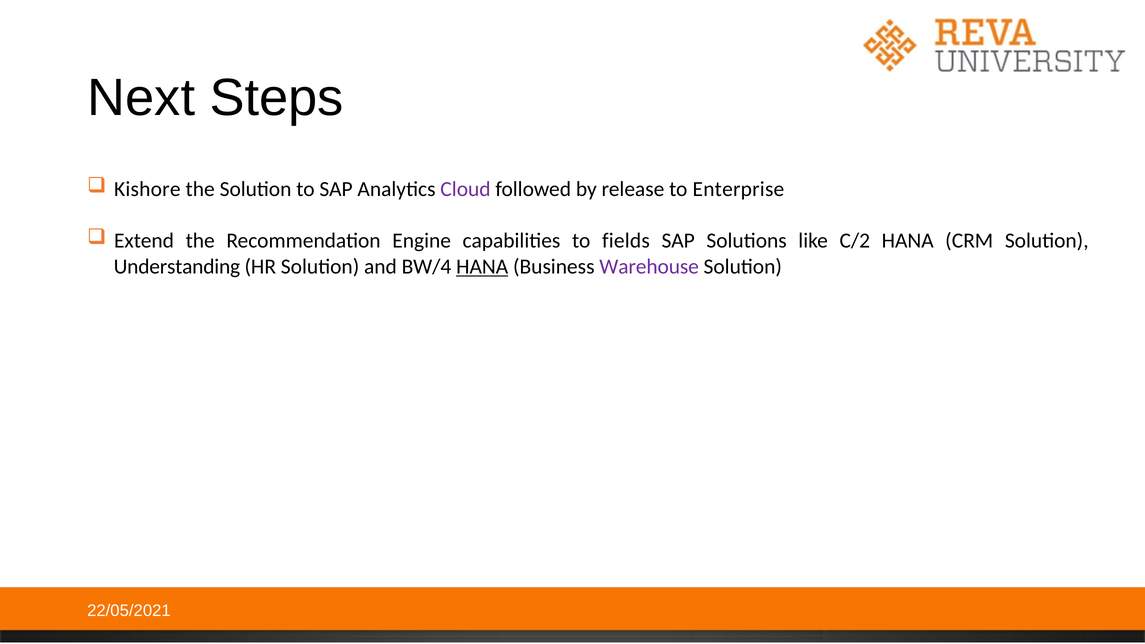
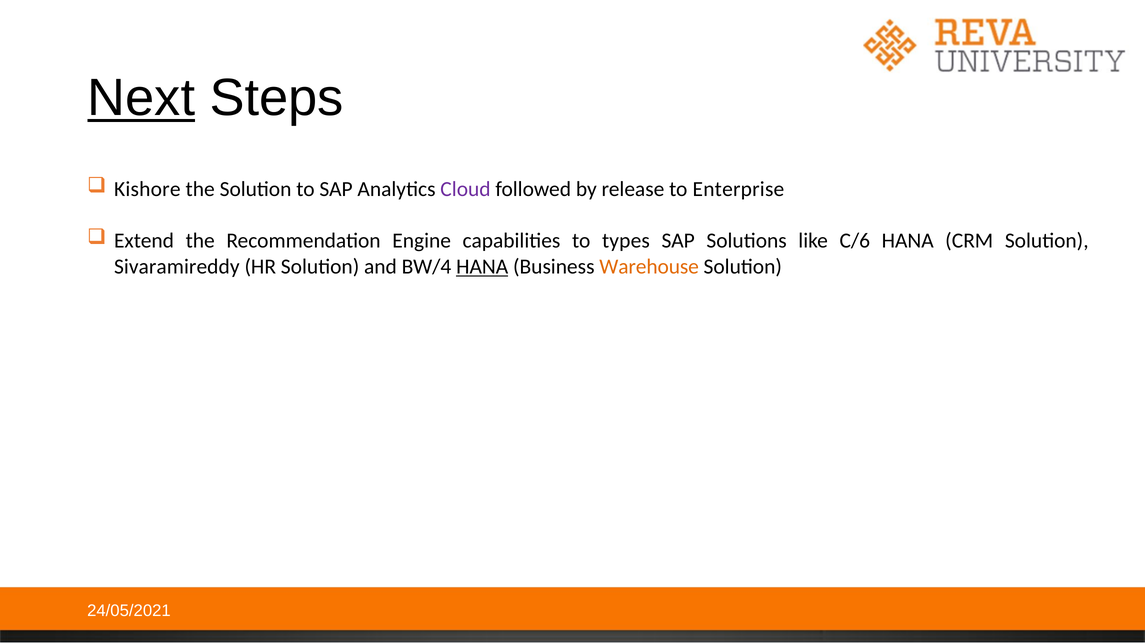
Next underline: none -> present
fields: fields -> types
C/2: C/2 -> C/6
Understanding: Understanding -> Sivaramireddy
Warehouse colour: purple -> orange
22/05/2021: 22/05/2021 -> 24/05/2021
